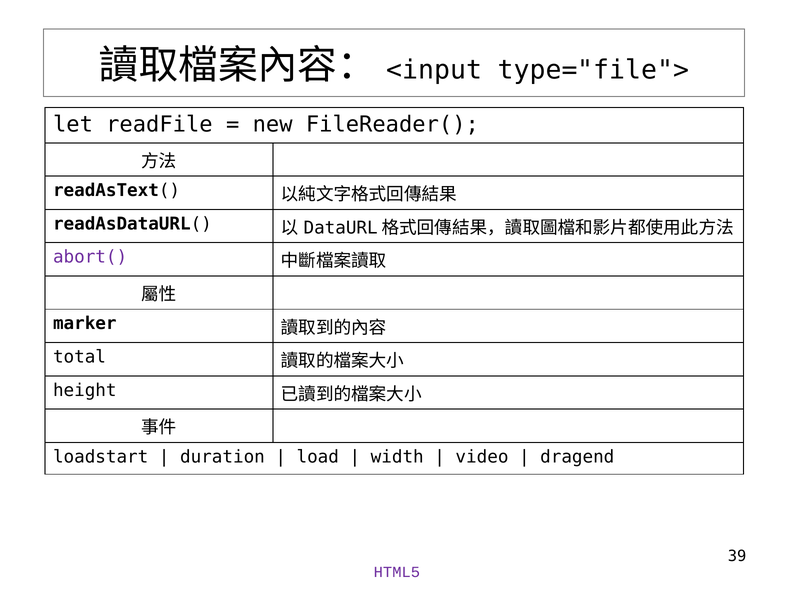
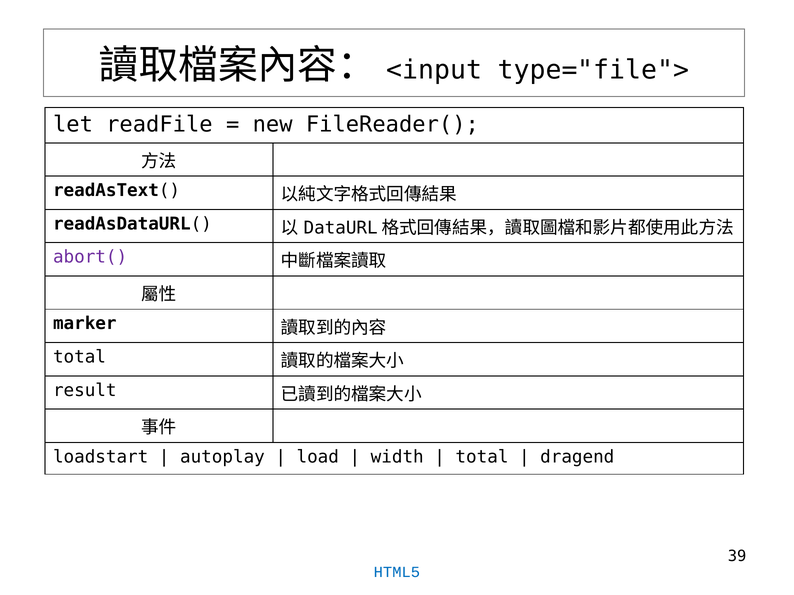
height: height -> result
duration: duration -> autoplay
video at (482, 457): video -> total
HTML5 colour: purple -> blue
